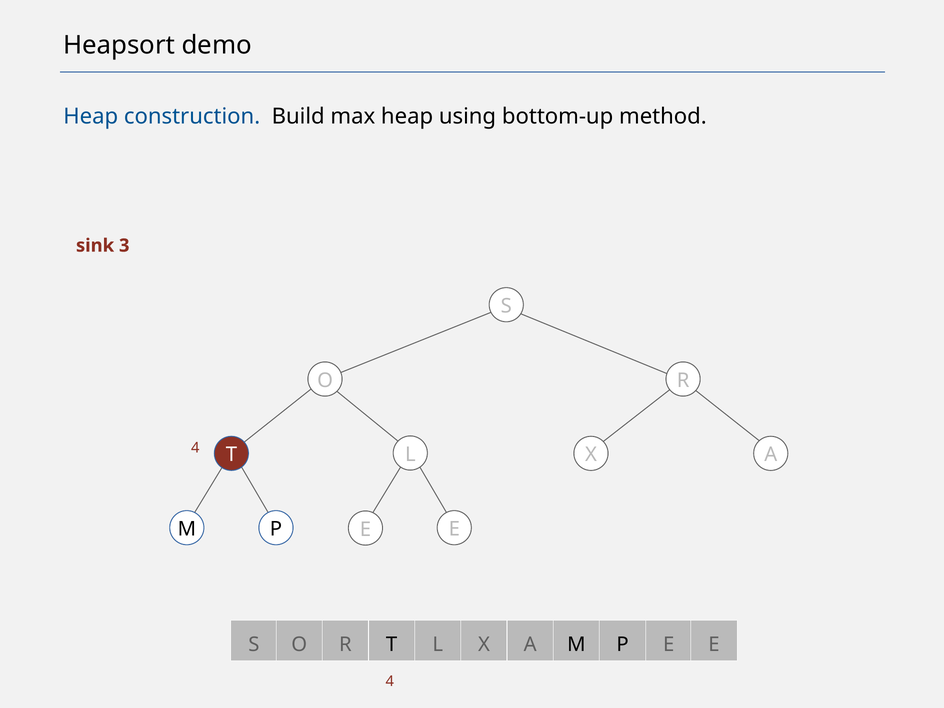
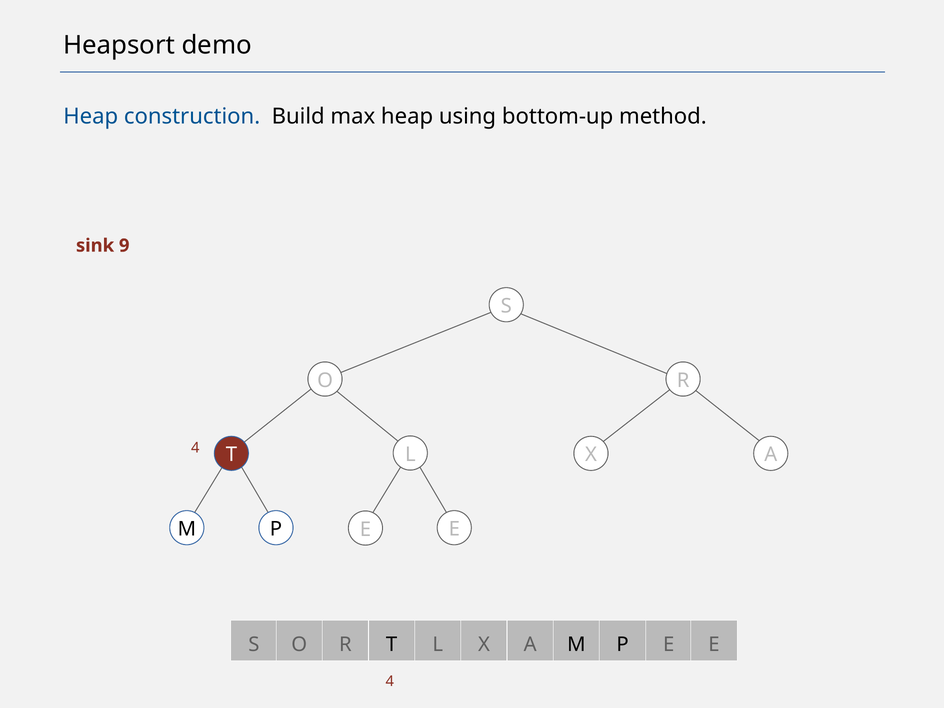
3: 3 -> 9
